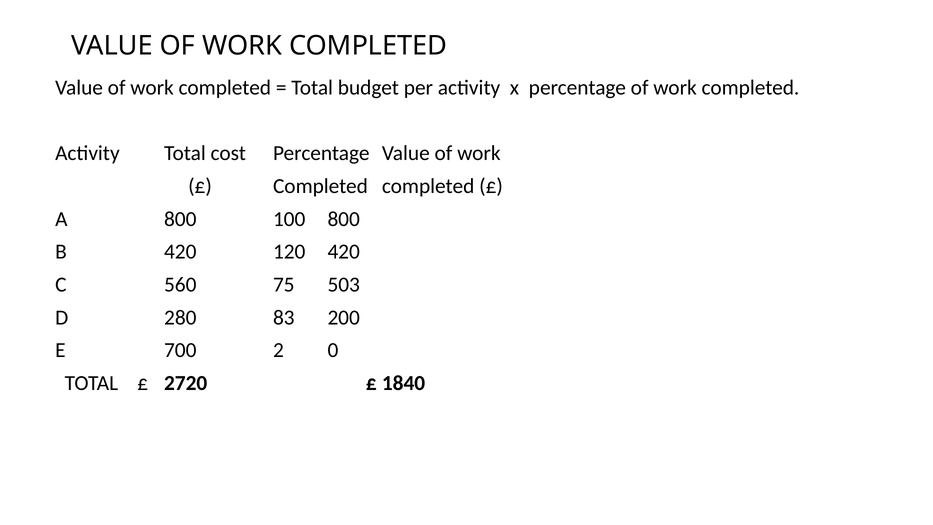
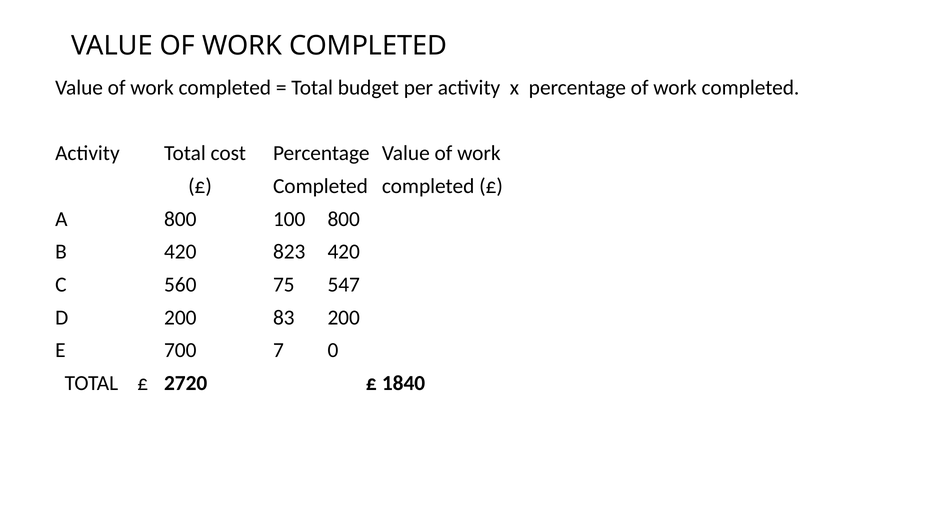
120: 120 -> 823
503: 503 -> 547
D 280: 280 -> 200
2: 2 -> 7
